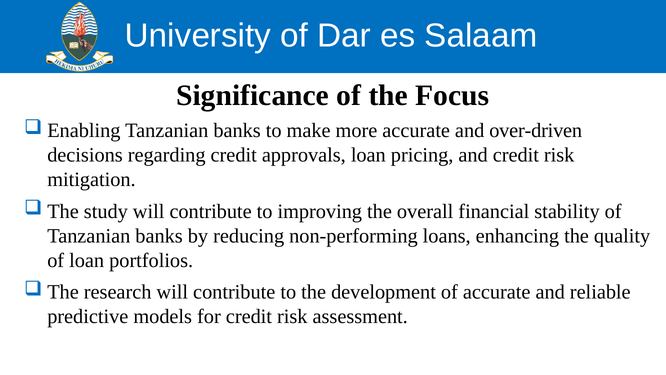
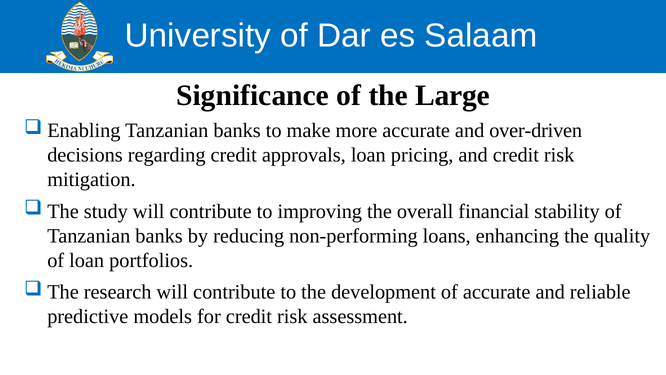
Focus: Focus -> Large
